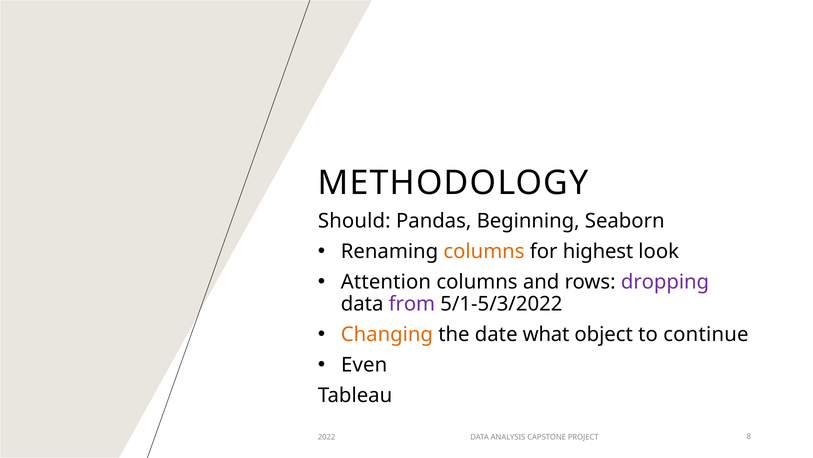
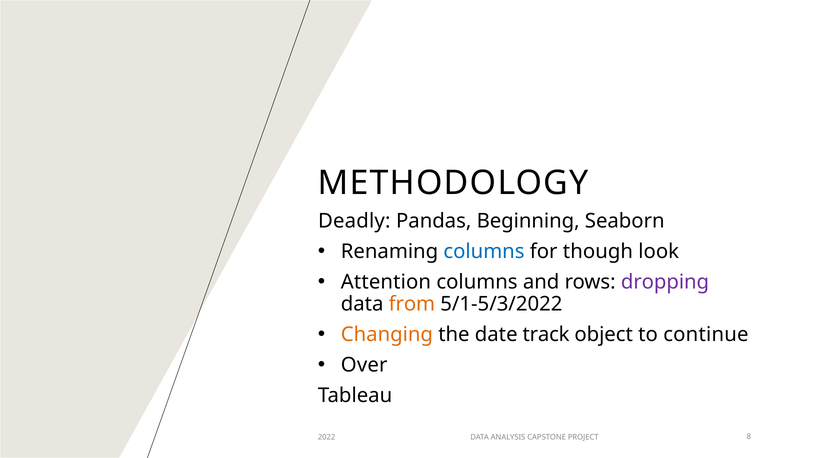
Should: Should -> Deadly
columns at (484, 251) colour: orange -> blue
highest: highest -> though
from colour: purple -> orange
what: what -> track
Even: Even -> Over
